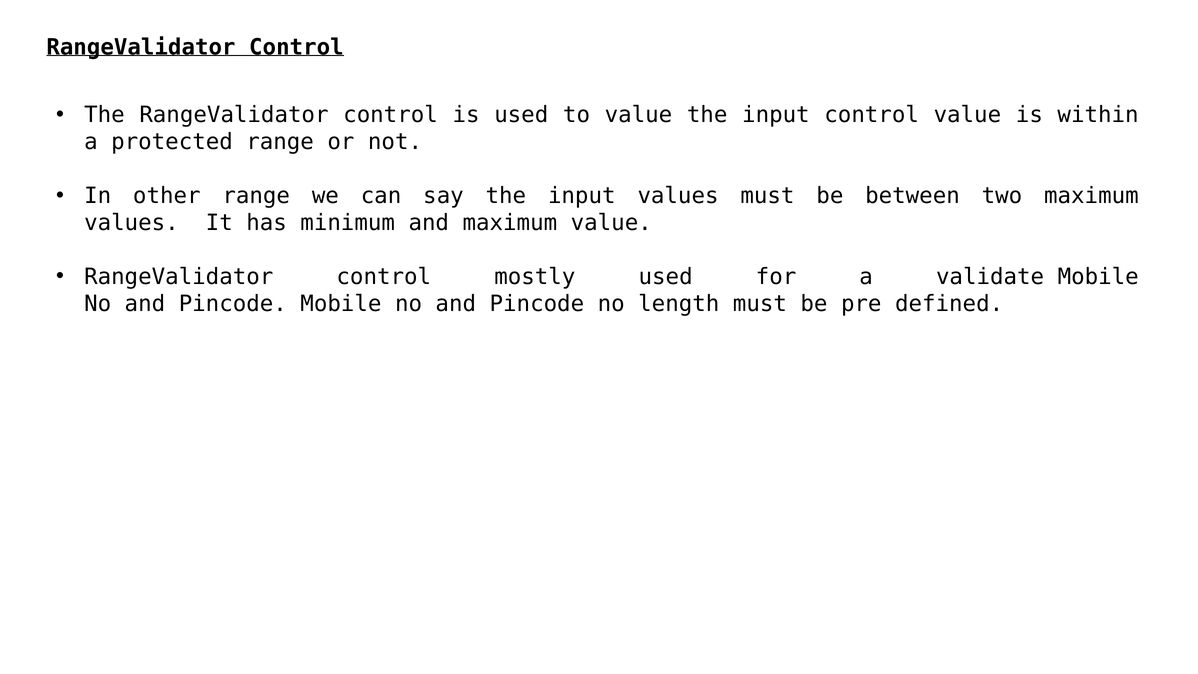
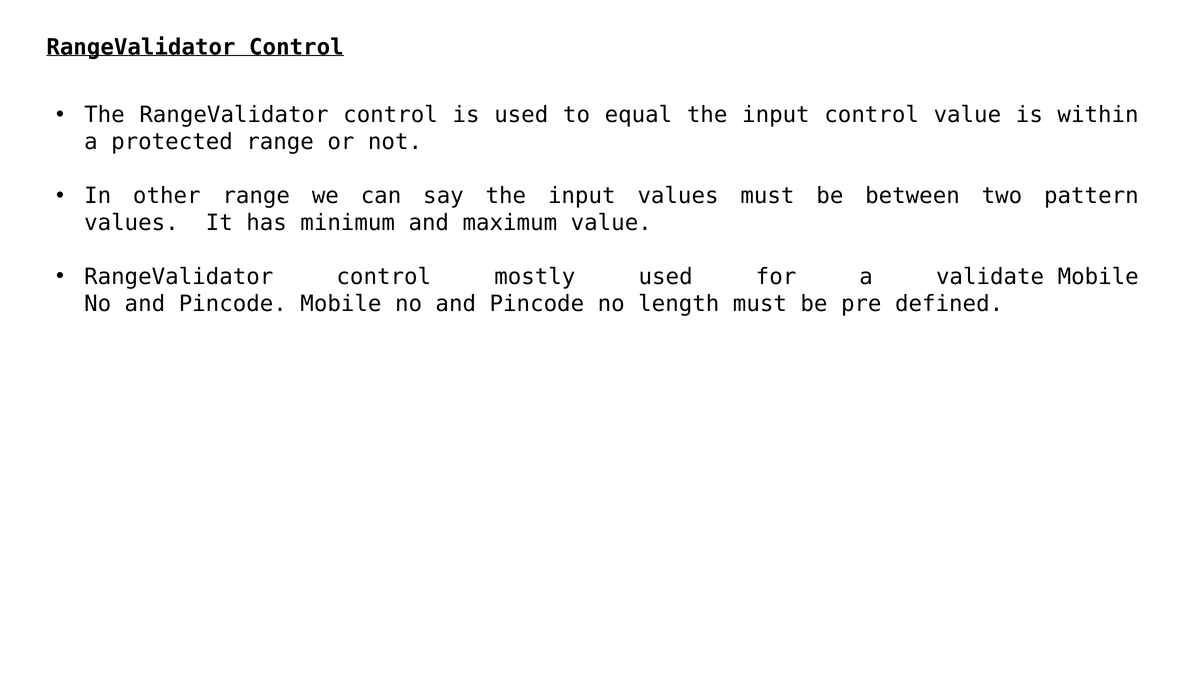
to value: value -> equal
two maximum: maximum -> pattern
